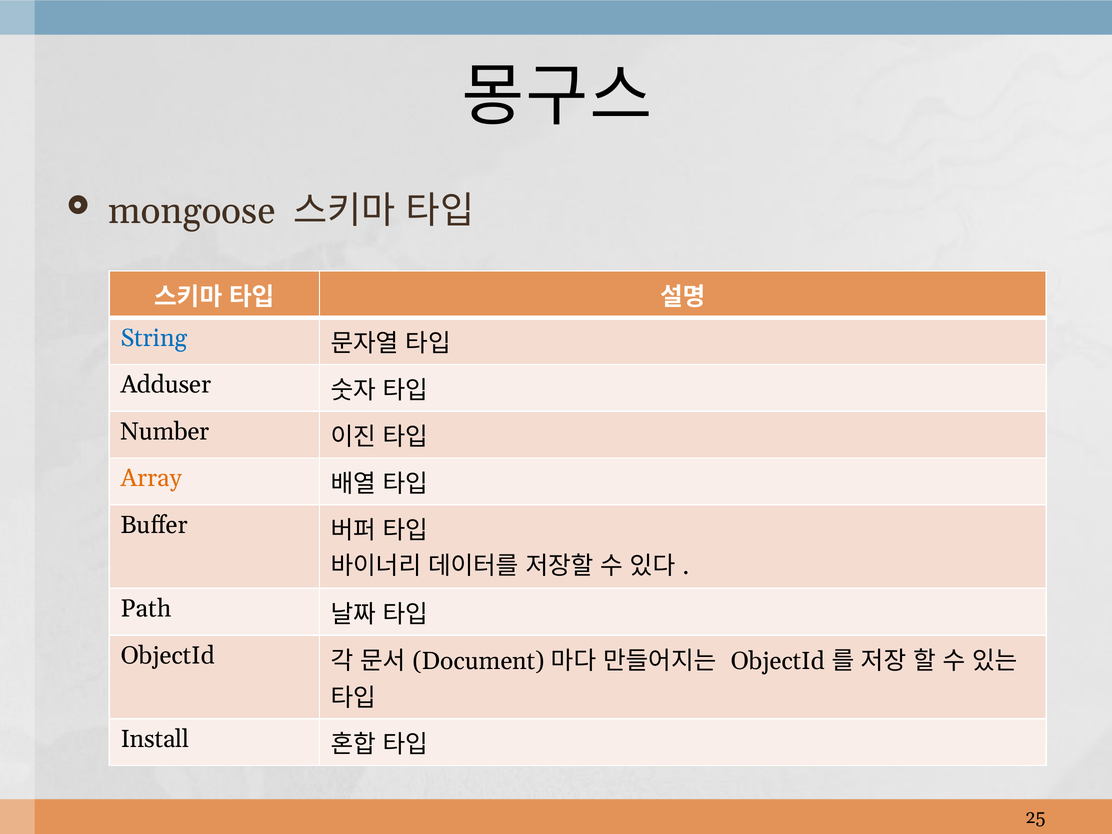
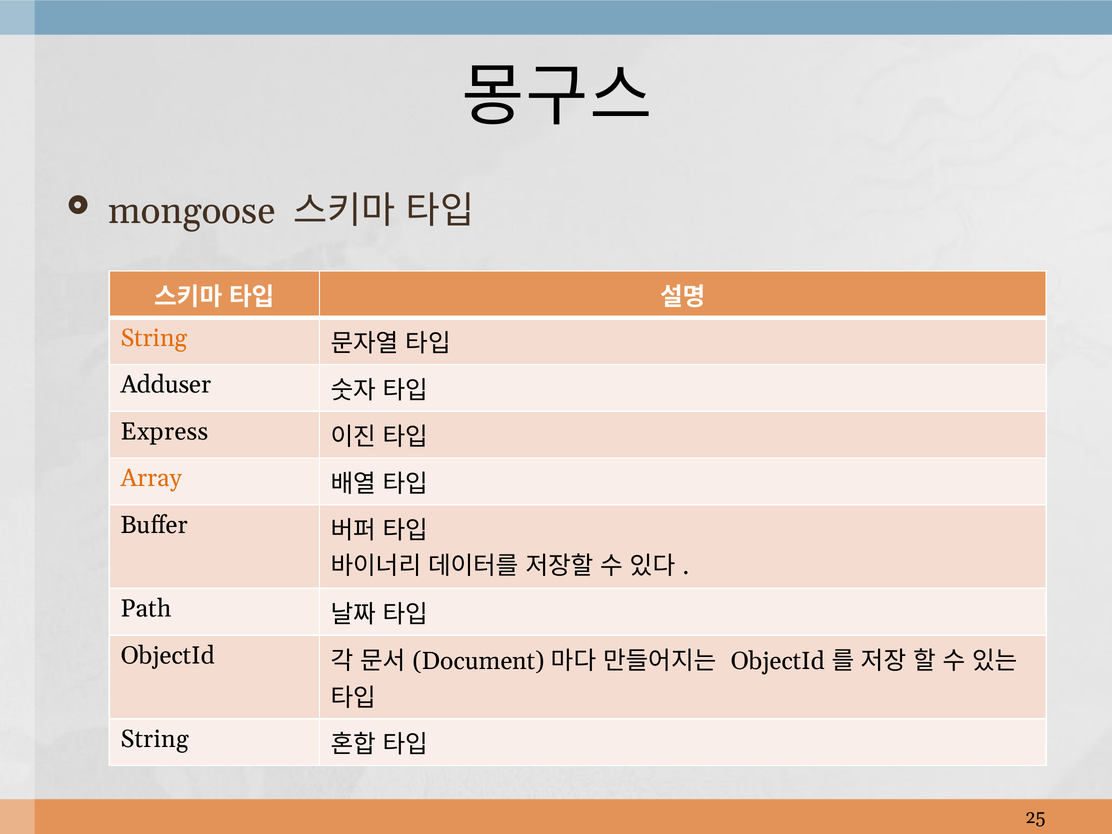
String at (154, 338) colour: blue -> orange
Number: Number -> Express
Install at (155, 739): Install -> String
